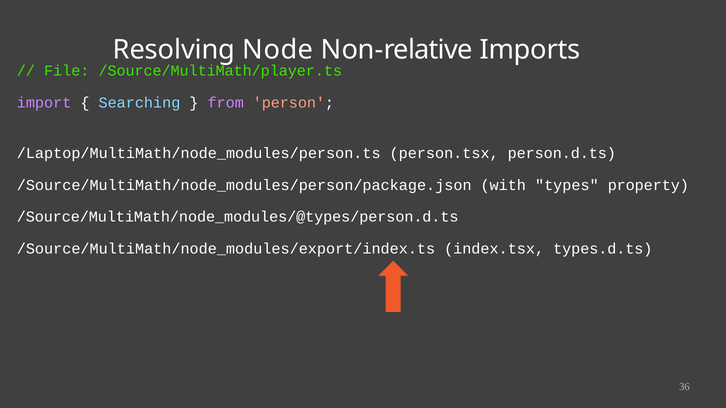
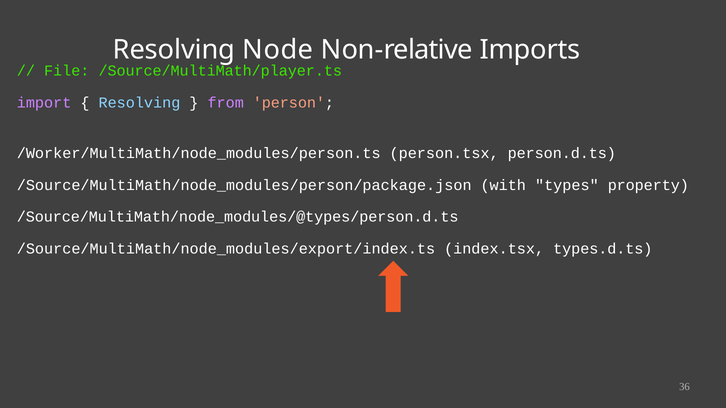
Searching at (139, 103): Searching -> Resolving
/Laptop/MultiMath/node_modules/person.ts: /Laptop/MultiMath/node_modules/person.ts -> /Worker/MultiMath/node_modules/person.ts
